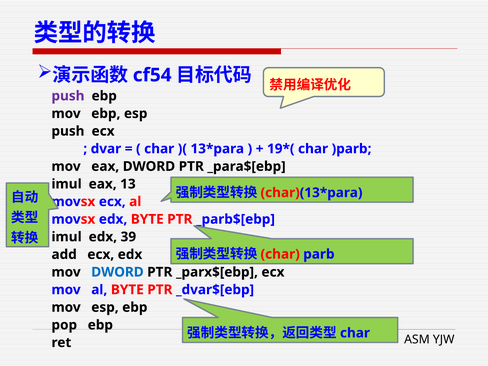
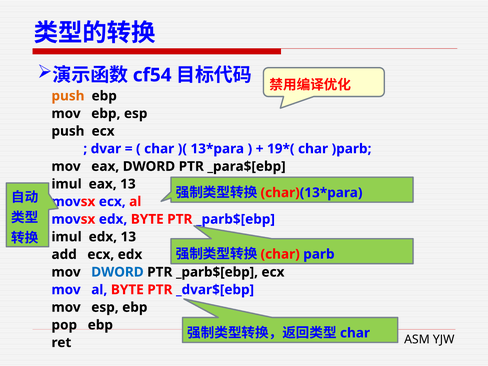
push at (68, 96) colour: purple -> orange
edx 39: 39 -> 13
_parx$[ebp at (217, 272): _parx$[ebp -> _parb$[ebp
